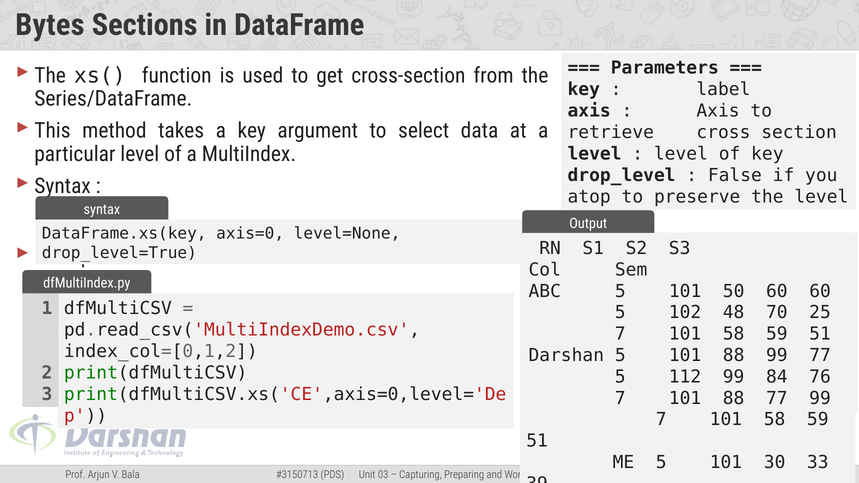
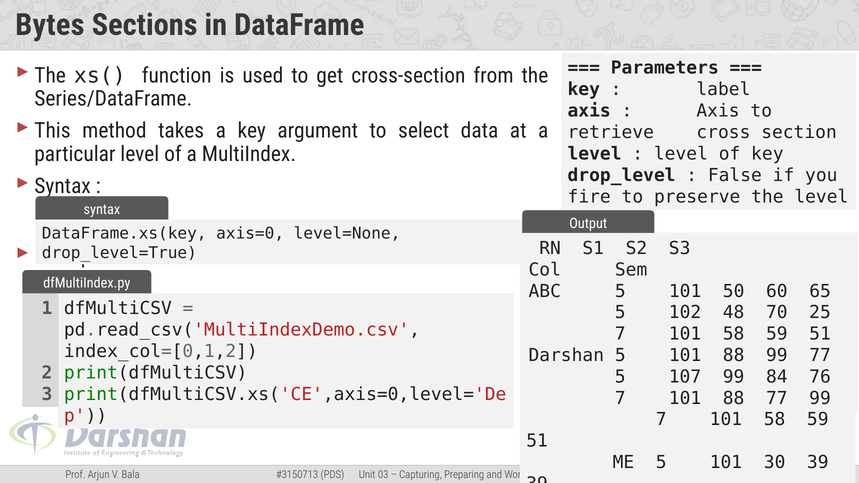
atop: atop -> fire
60 60: 60 -> 65
112: 112 -> 107
30 33: 33 -> 39
